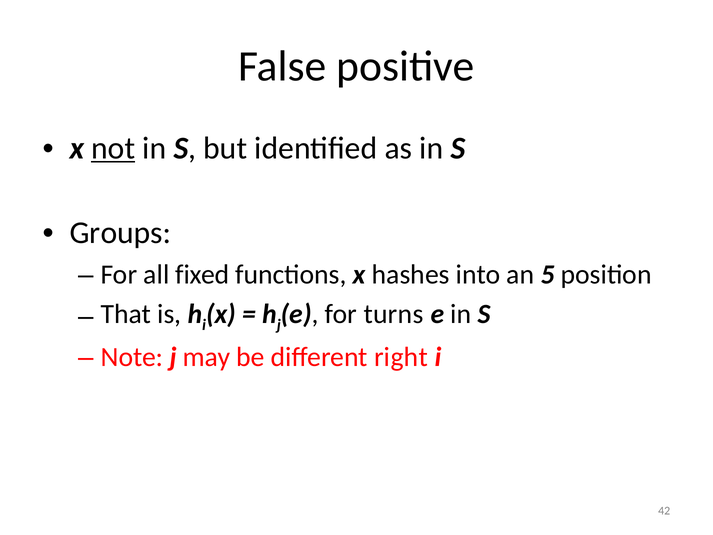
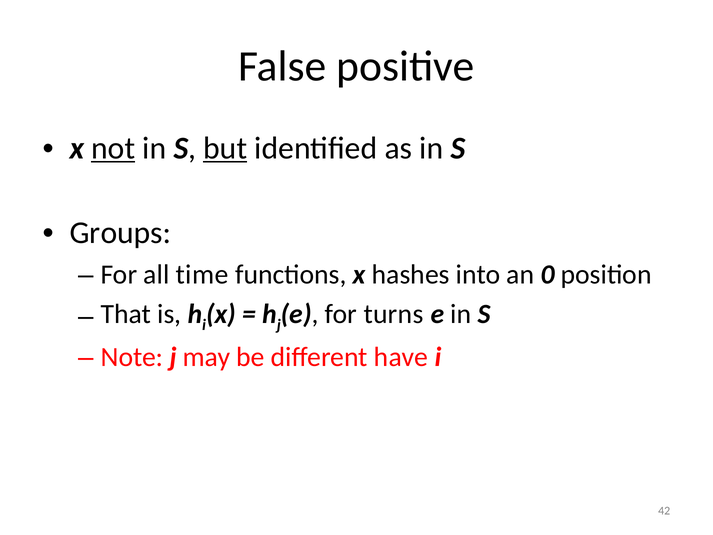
but underline: none -> present
fixed: fixed -> time
5: 5 -> 0
right: right -> have
